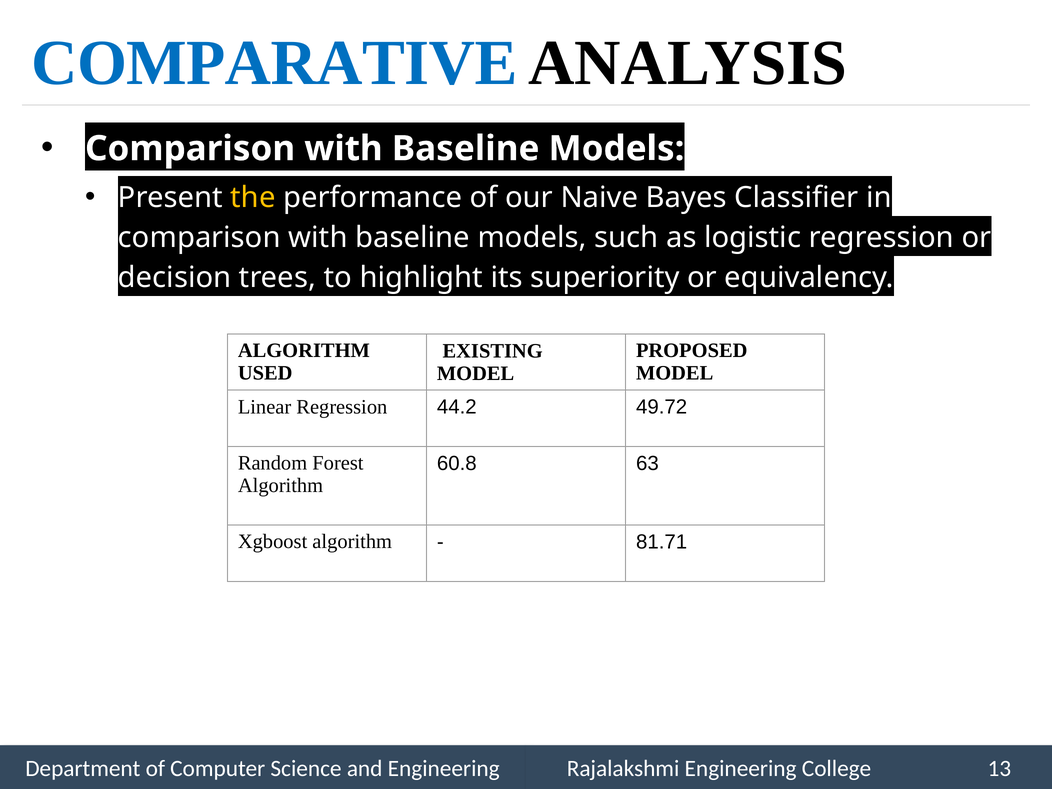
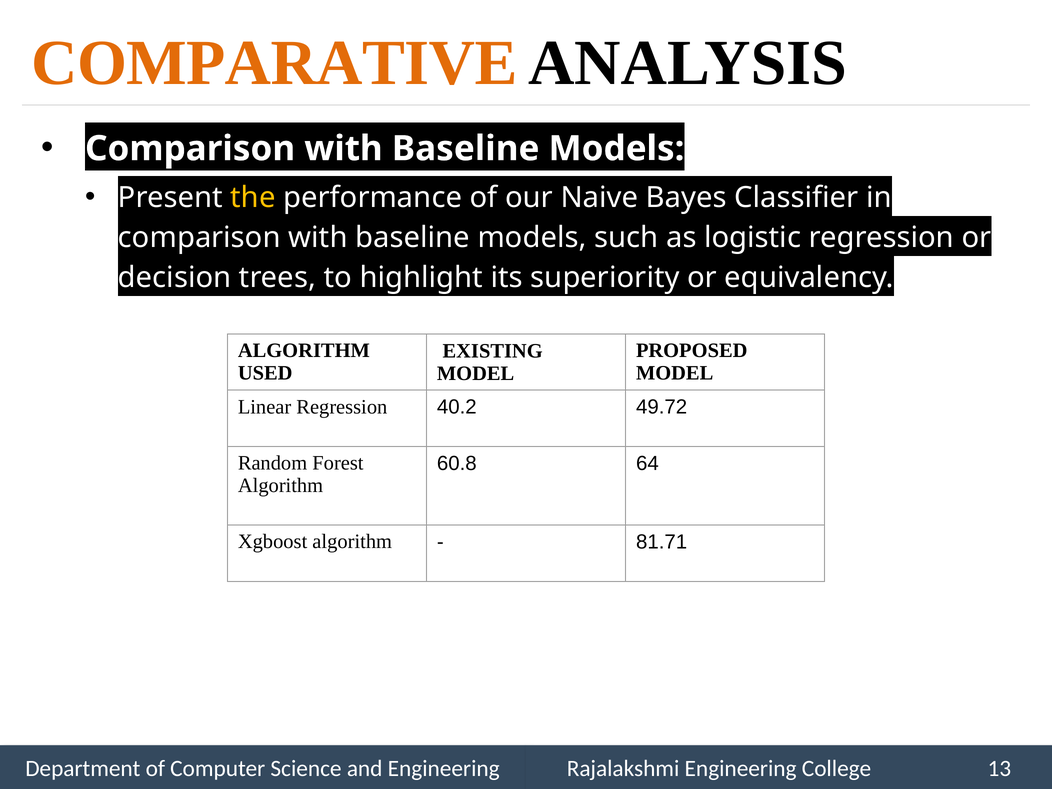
COMPARATIVE colour: blue -> orange
44.2: 44.2 -> 40.2
63: 63 -> 64
